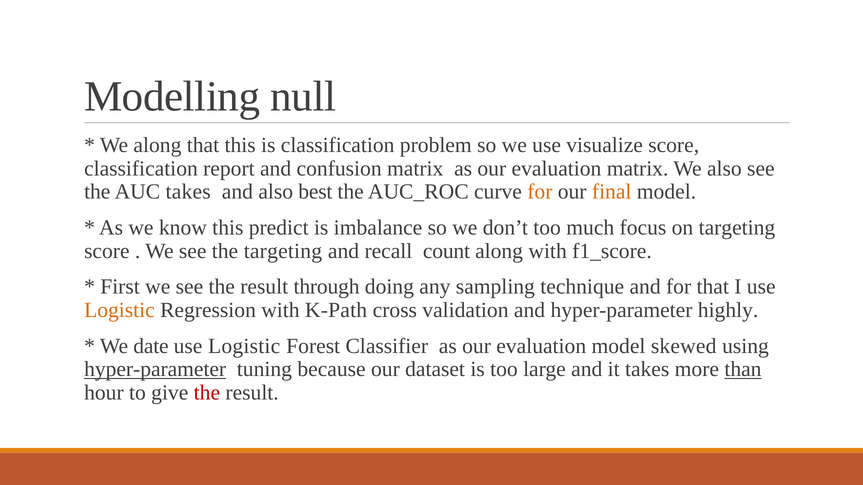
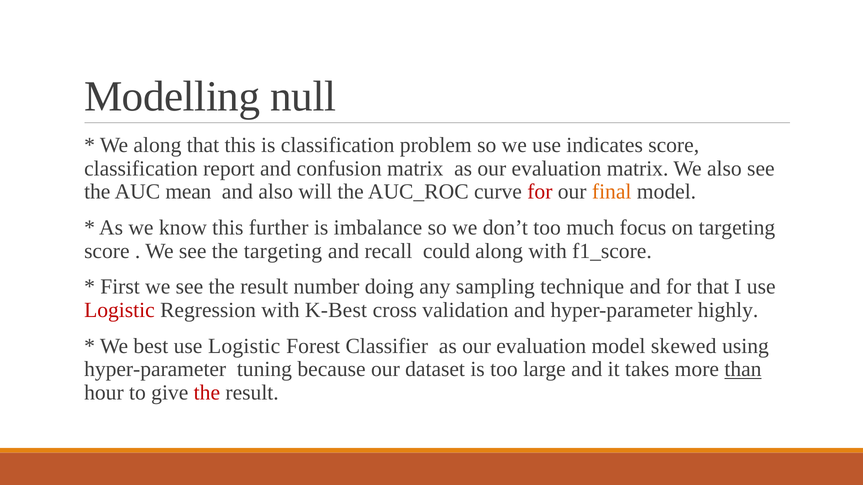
visualize: visualize -> indicates
AUC takes: takes -> mean
best: best -> will
for at (540, 192) colour: orange -> red
predict: predict -> further
count: count -> could
through: through -> number
Logistic at (119, 310) colour: orange -> red
K-Path: K-Path -> K-Best
date: date -> best
hyper-parameter at (155, 370) underline: present -> none
